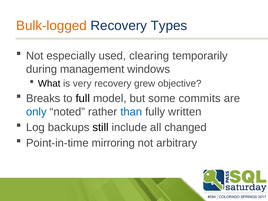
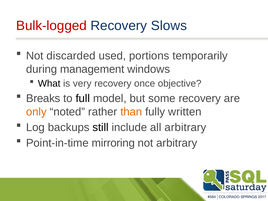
Bulk-logged colour: orange -> red
Types: Types -> Slows
especially: especially -> discarded
clearing: clearing -> portions
grew: grew -> once
some commits: commits -> recovery
only colour: blue -> orange
than colour: blue -> orange
all changed: changed -> arbitrary
